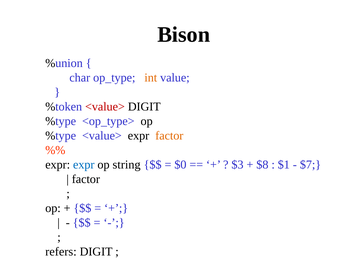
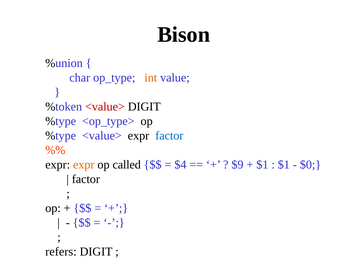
factor at (169, 135) colour: orange -> blue
expr at (84, 164) colour: blue -> orange
string: string -> called
$0: $0 -> $4
$3: $3 -> $9
$8 at (262, 164): $8 -> $1
$7: $7 -> $0
